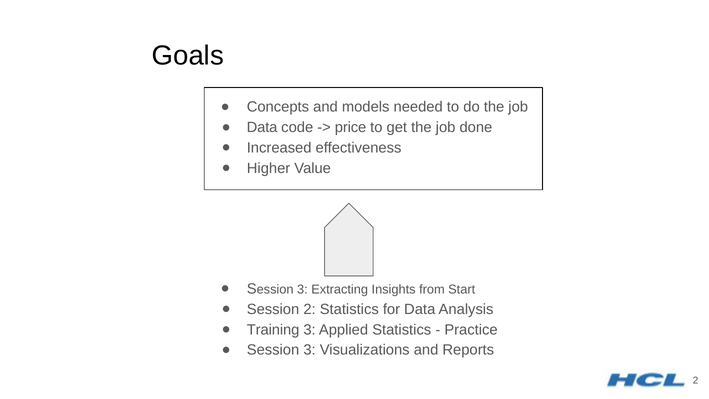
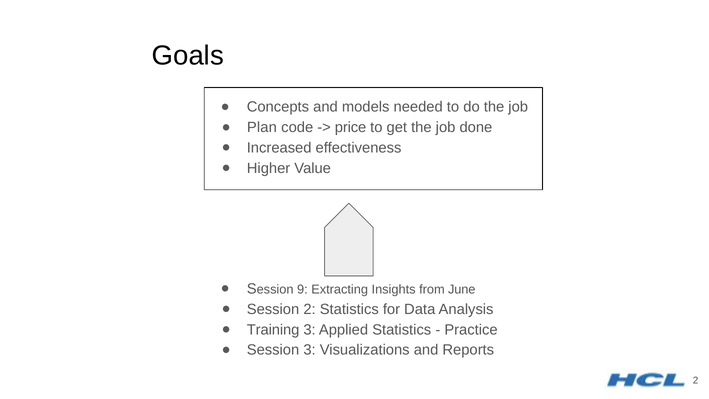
Data at (262, 127): Data -> Plan
3 at (302, 289): 3 -> 9
Start: Start -> June
